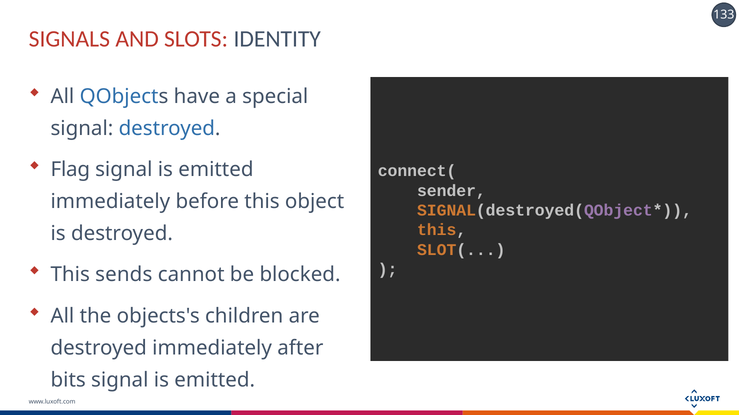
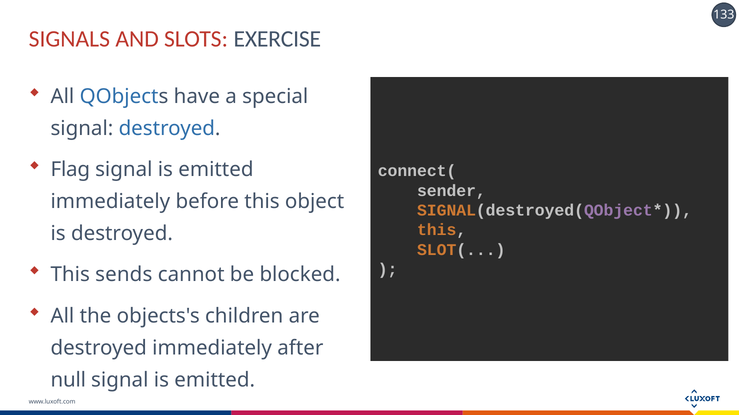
IDENTITY: IDENTITY -> EXERCISE
bits: bits -> null
